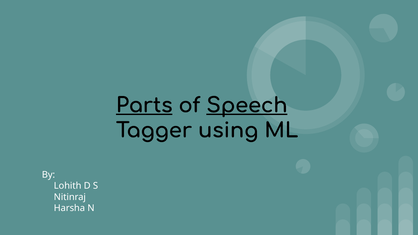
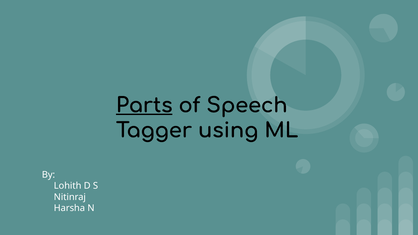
Speech underline: present -> none
